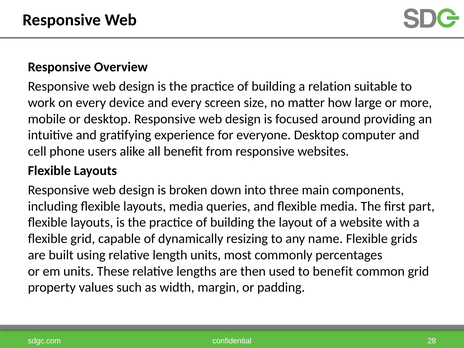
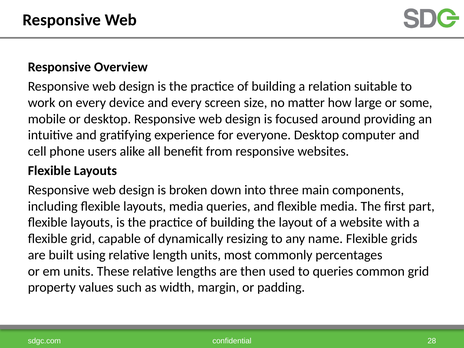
more: more -> some
to benefit: benefit -> queries
